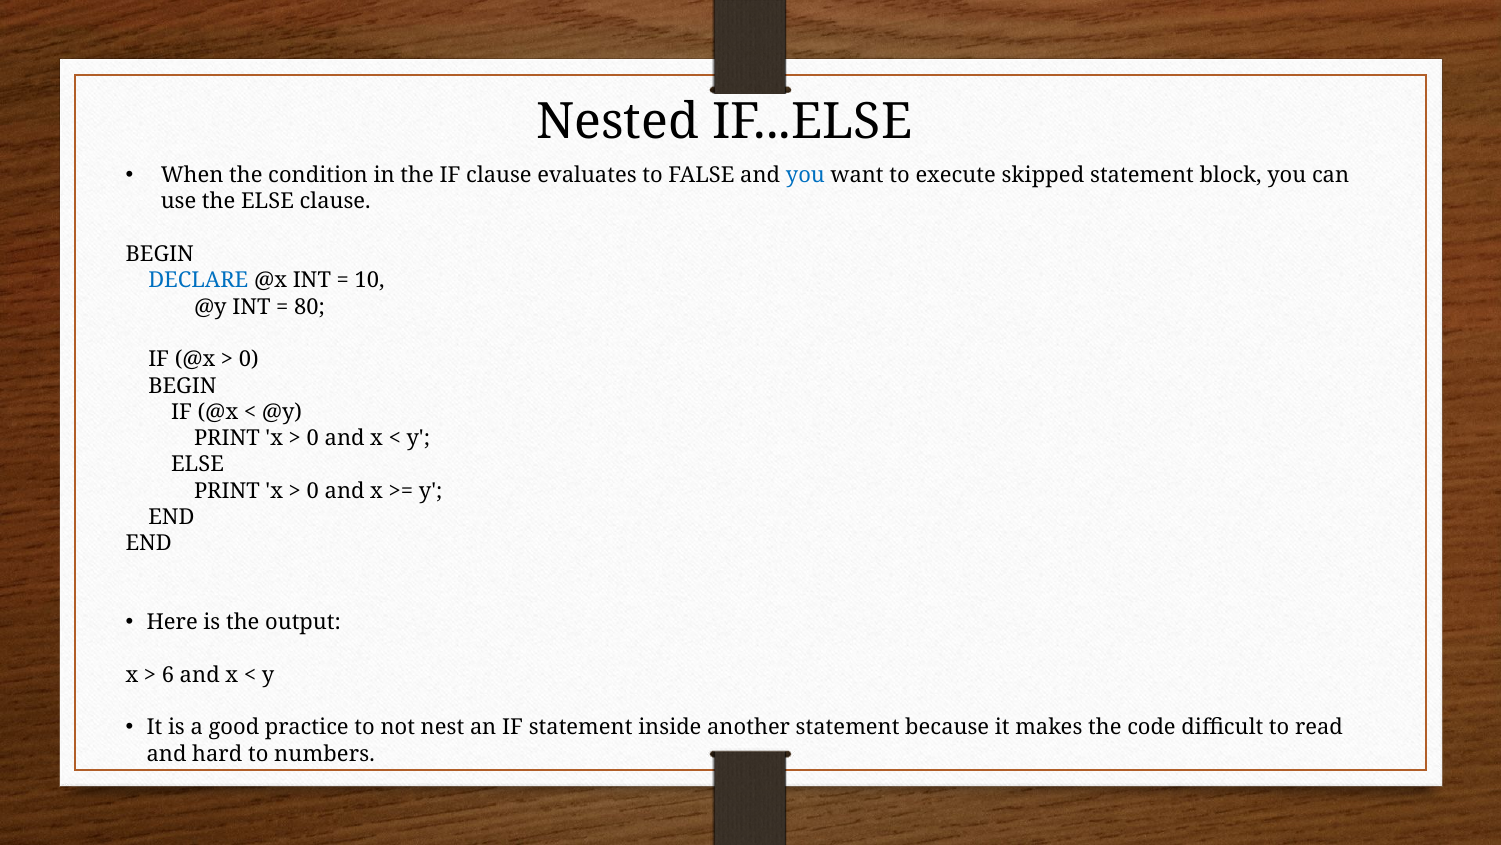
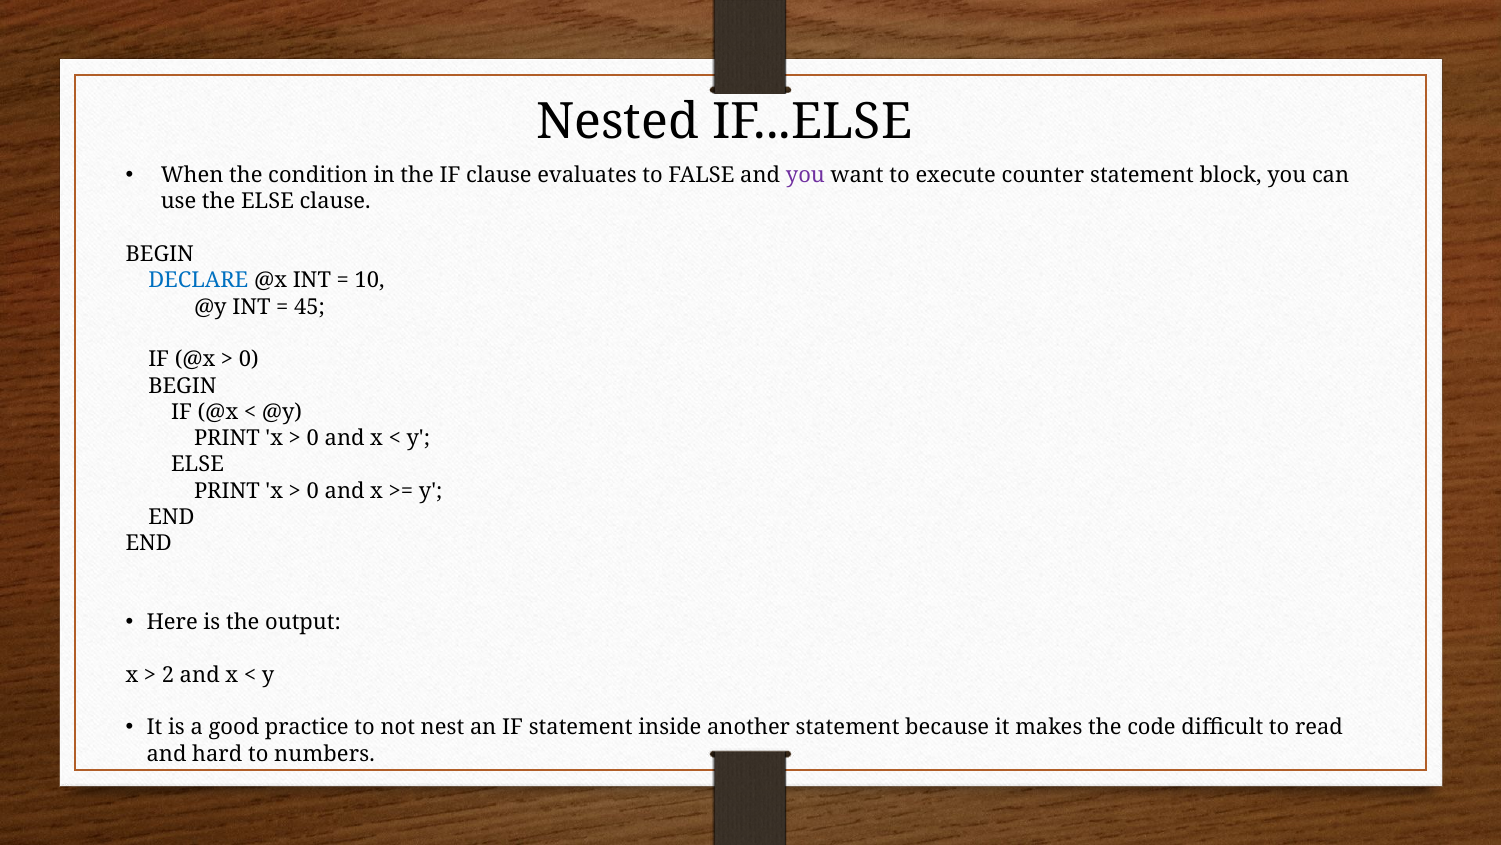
you at (805, 175) colour: blue -> purple
skipped: skipped -> counter
80: 80 -> 45
6: 6 -> 2
